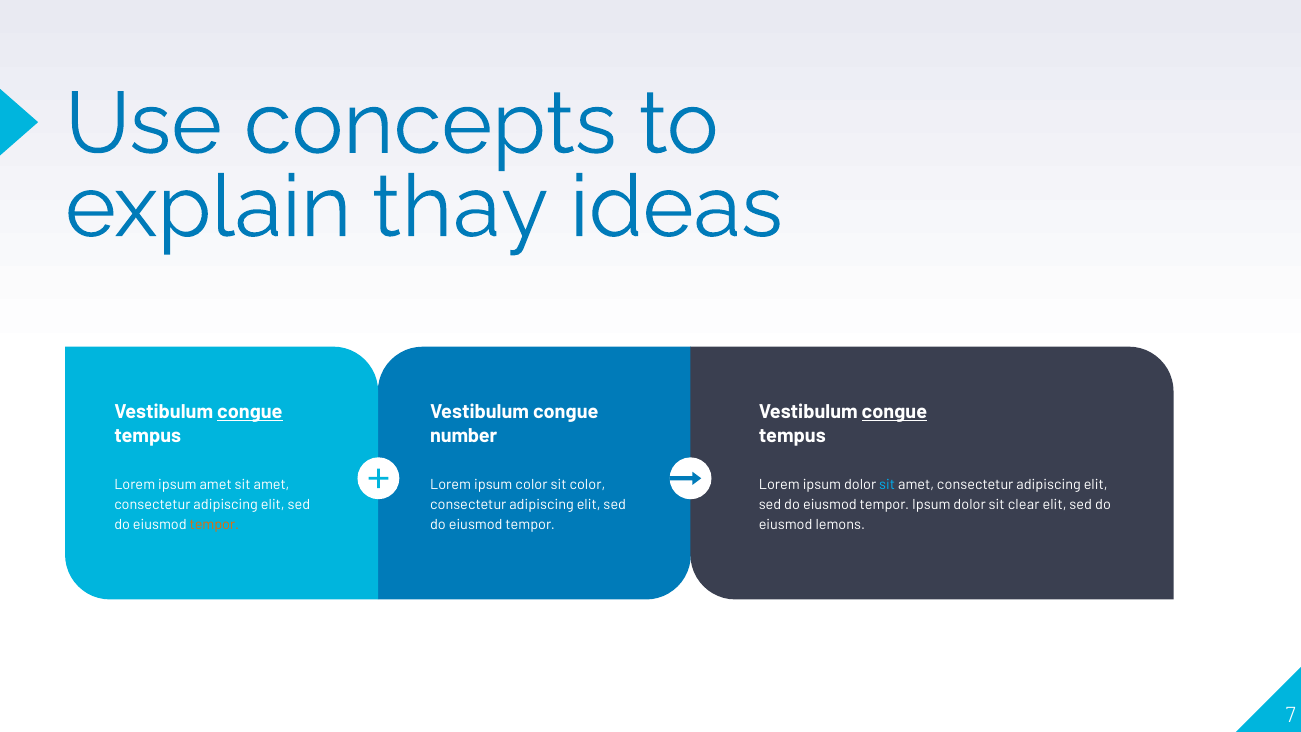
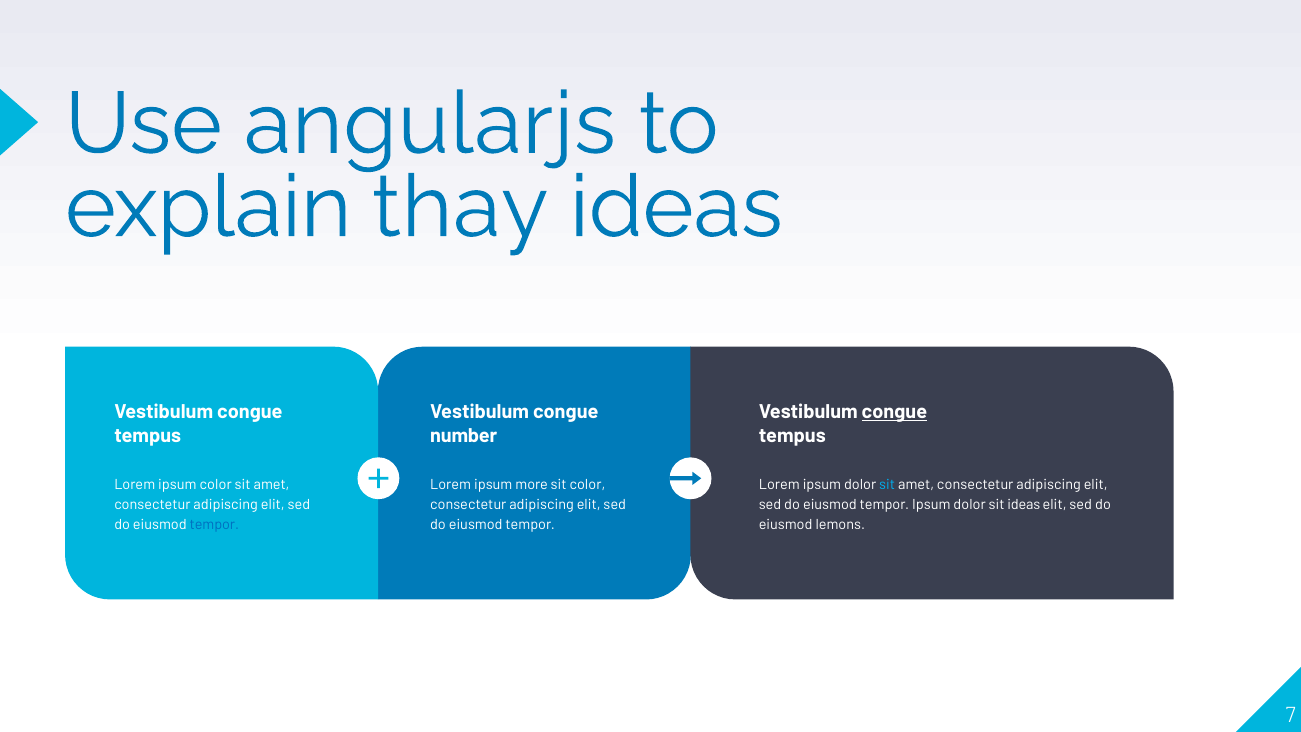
concepts: concepts -> angularjs
congue at (250, 412) underline: present -> none
ipsum amet: amet -> color
ipsum color: color -> more
sit clear: clear -> ideas
tempor at (214, 525) colour: orange -> blue
